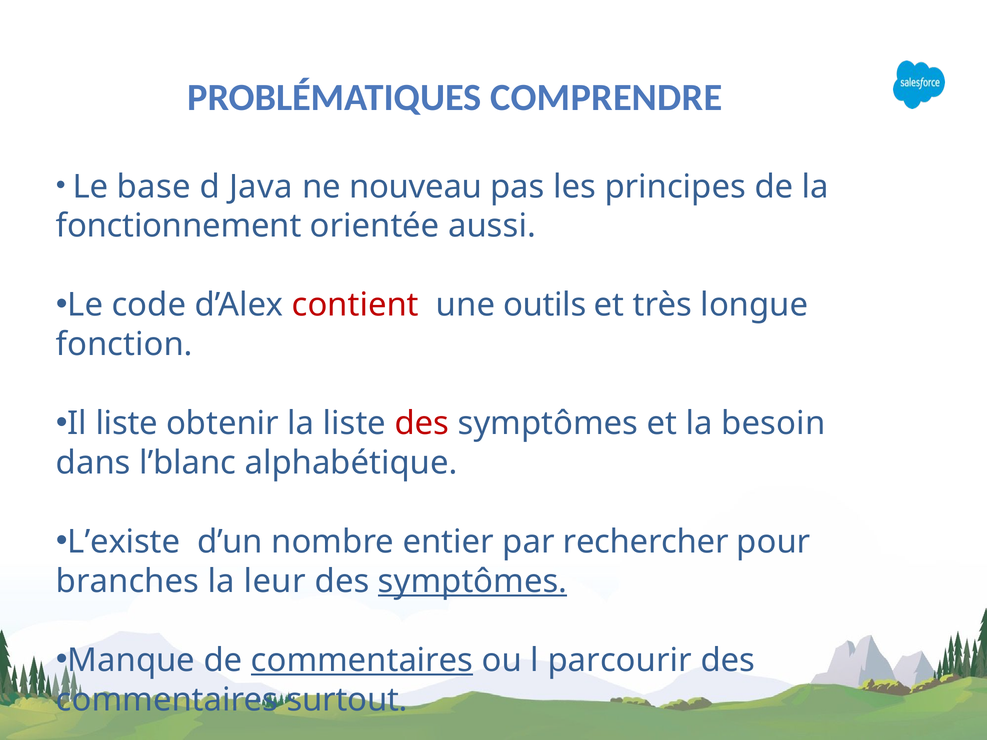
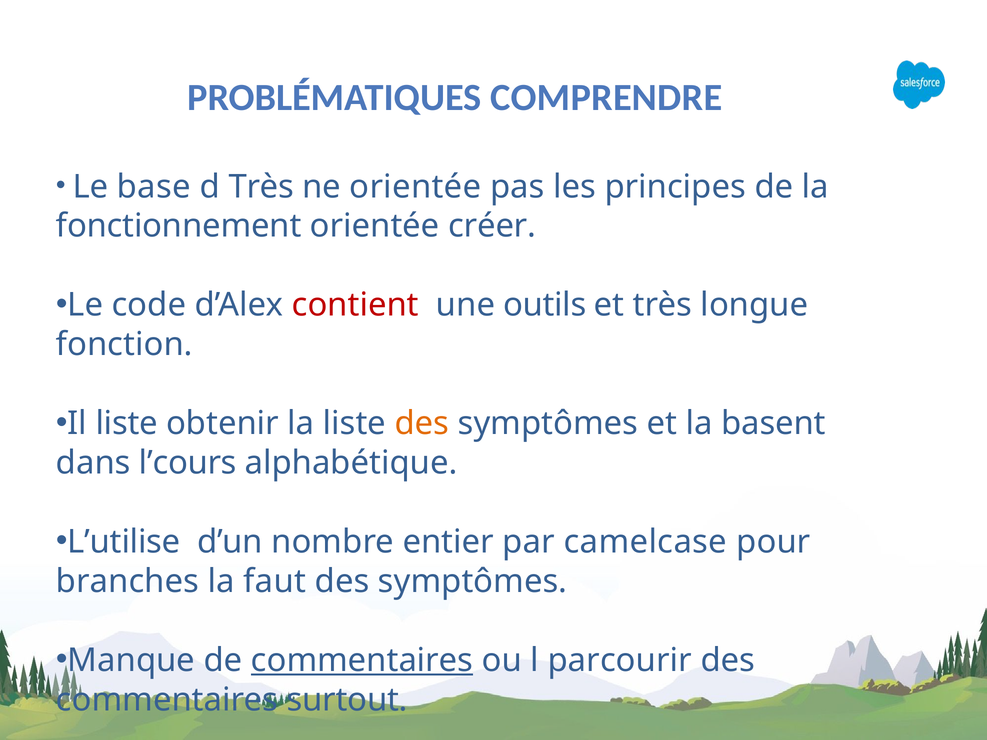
d Java: Java -> Très
ne nouveau: nouveau -> orientée
aussi: aussi -> créer
des at (422, 424) colour: red -> orange
besoin: besoin -> basent
l’blanc: l’blanc -> l’cours
L’existe: L’existe -> L’utilise
rechercher: rechercher -> camelcase
leur: leur -> faut
symptômes at (473, 582) underline: present -> none
